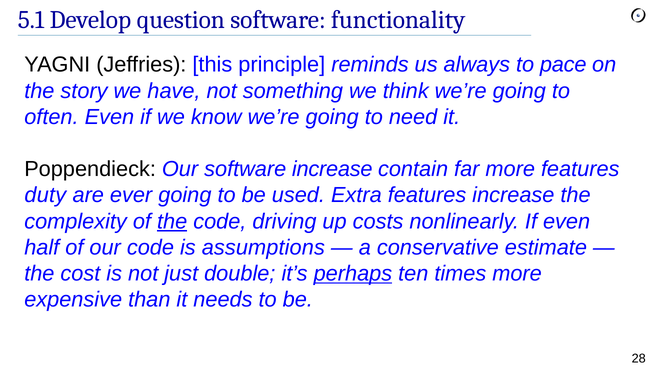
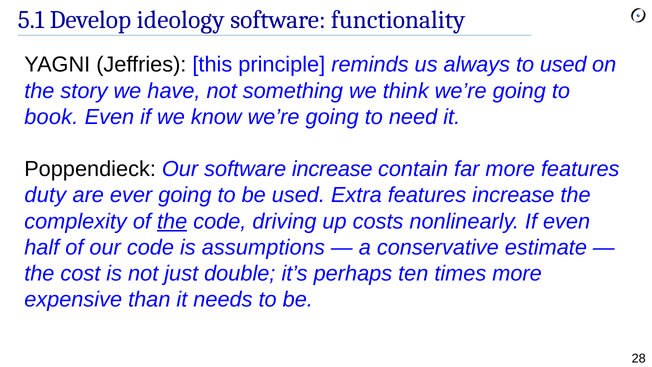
question: question -> ideology
to pace: pace -> used
often: often -> book
perhaps underline: present -> none
